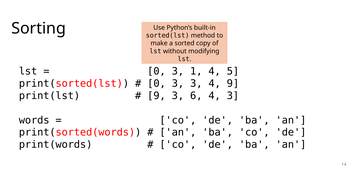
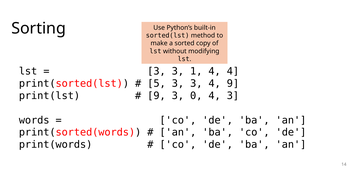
0 at (156, 71): 0 -> 3
4 5: 5 -> 4
0 at (157, 84): 0 -> 5
6: 6 -> 0
